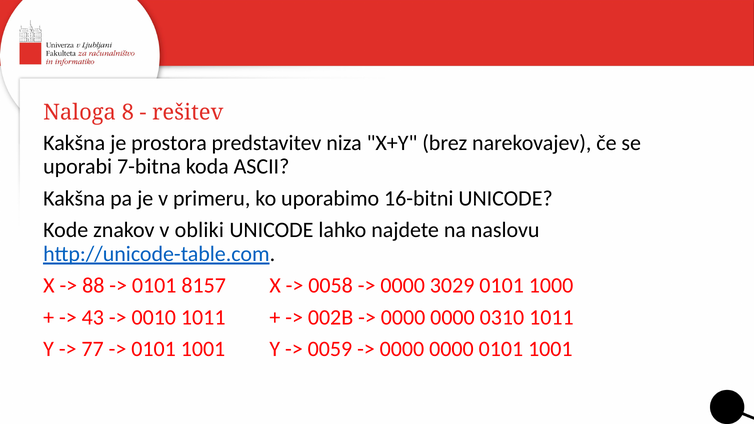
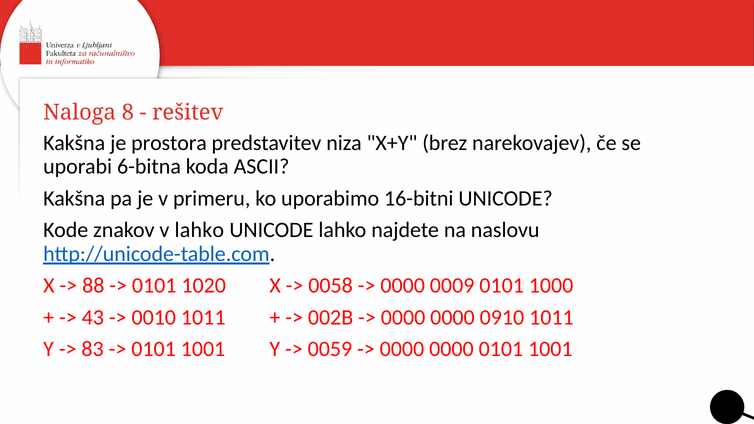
7-bitna: 7-bitna -> 6-bitna
v obliki: obliki -> lahko
8157: 8157 -> 1020
3029: 3029 -> 0009
0310: 0310 -> 0910
77: 77 -> 83
